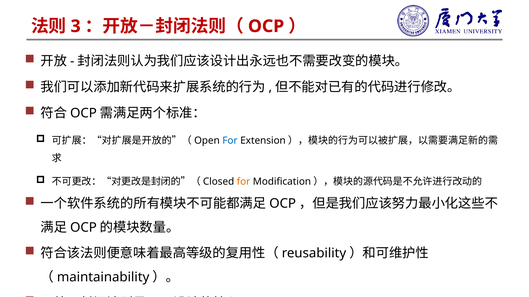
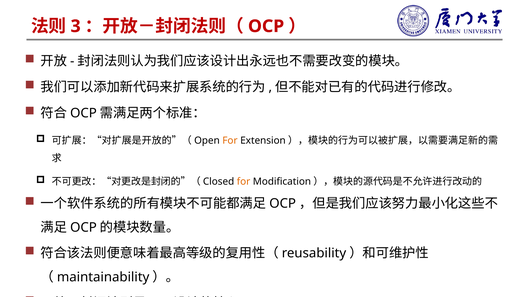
For at (230, 141) colour: blue -> orange
